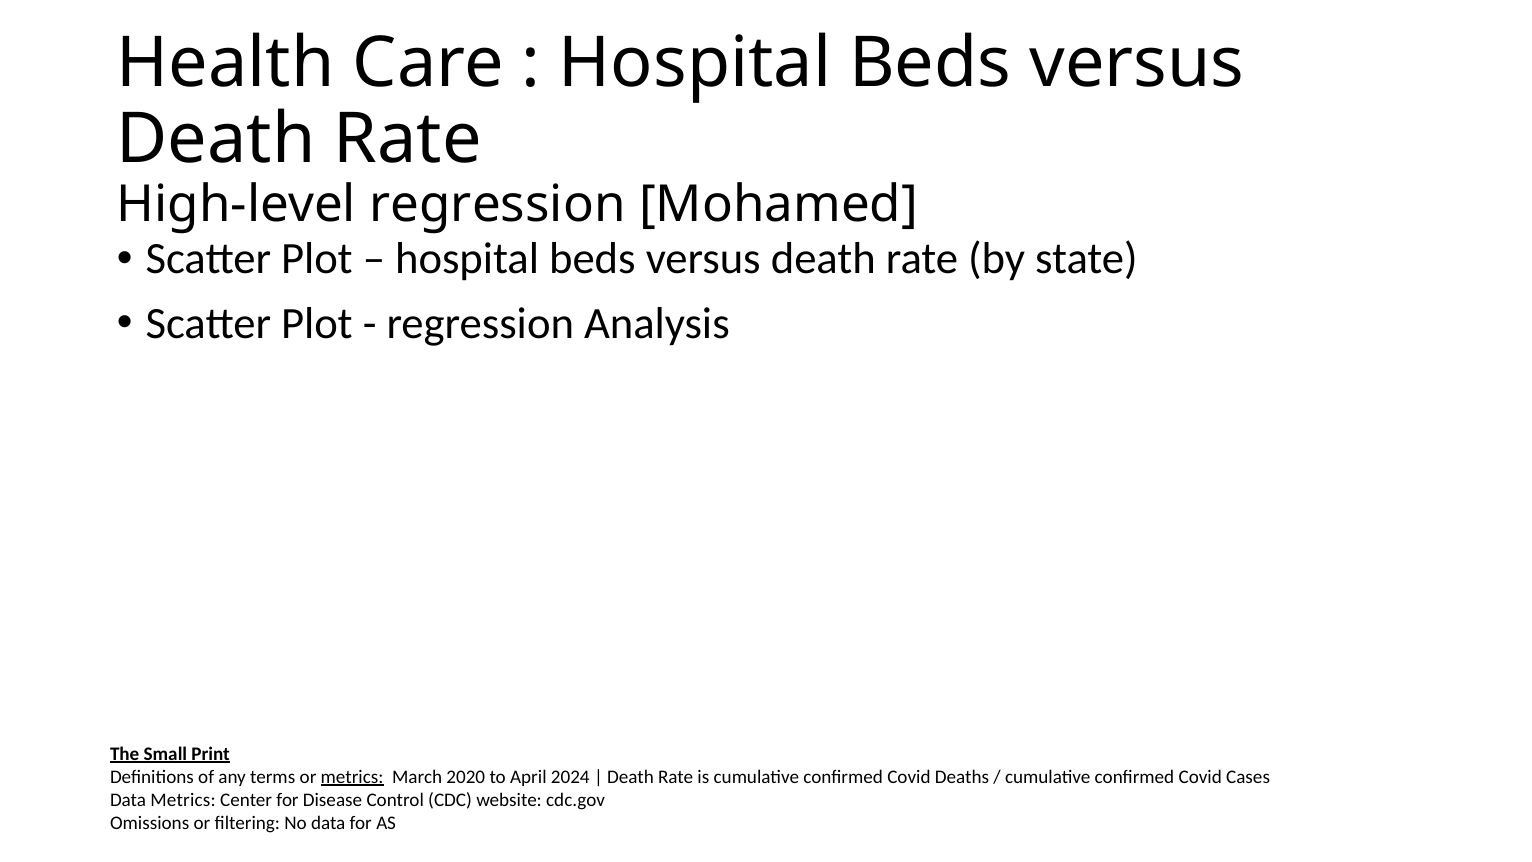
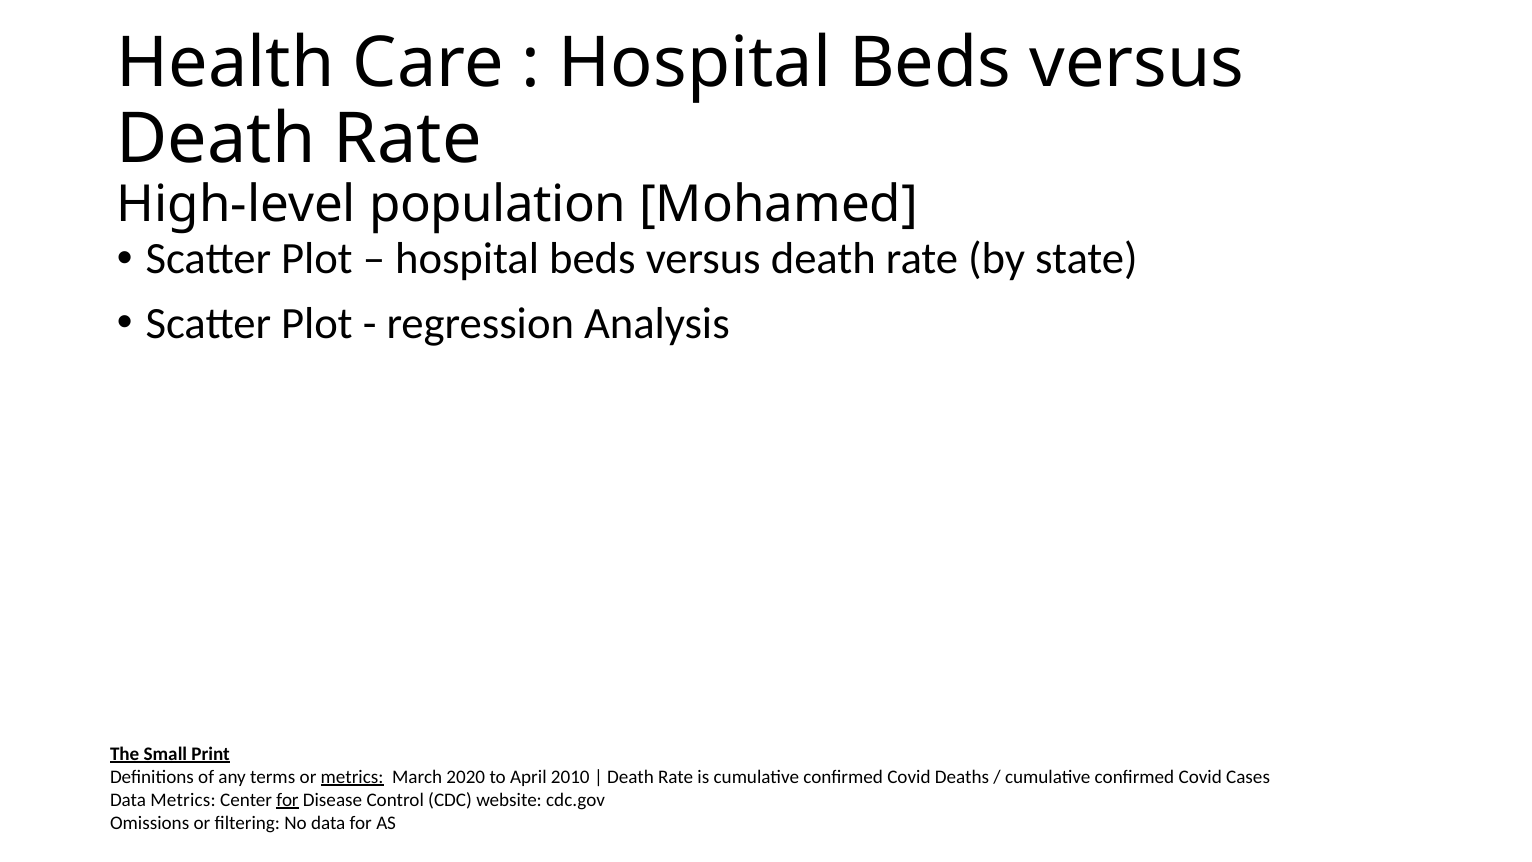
High-level regression: regression -> population
2024: 2024 -> 2010
for at (288, 800) underline: none -> present
